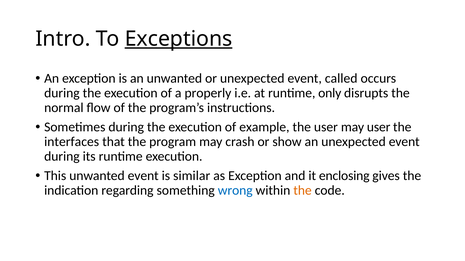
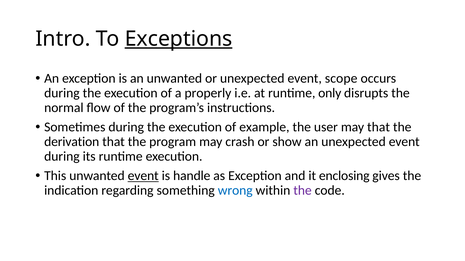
called: called -> scope
may user: user -> that
interfaces: interfaces -> derivation
event at (143, 176) underline: none -> present
similar: similar -> handle
the at (303, 191) colour: orange -> purple
